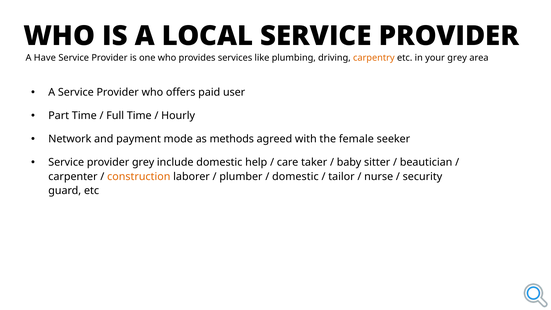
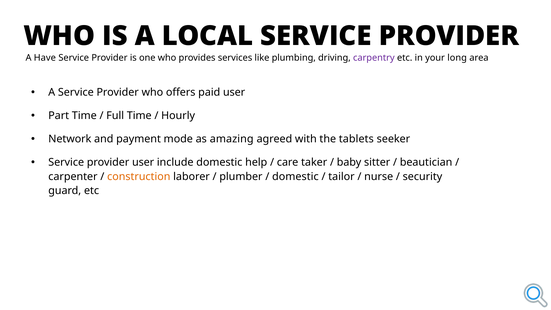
carpentry colour: orange -> purple
your grey: grey -> long
methods: methods -> amazing
female: female -> tablets
provider grey: grey -> user
